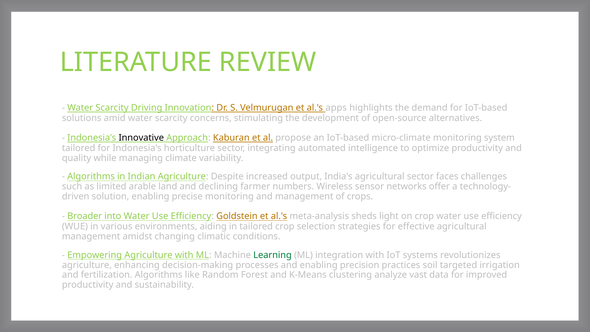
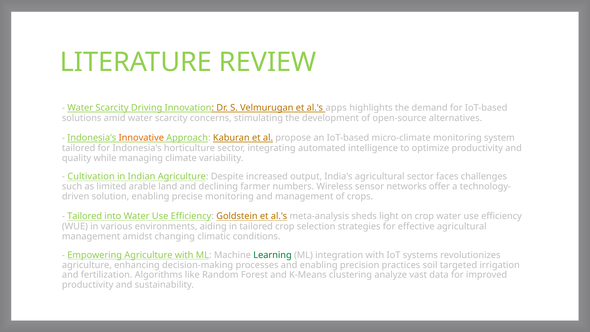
Innovative colour: black -> orange
Algorithms at (91, 177): Algorithms -> Cultivation
Broader at (85, 216): Broader -> Tailored
